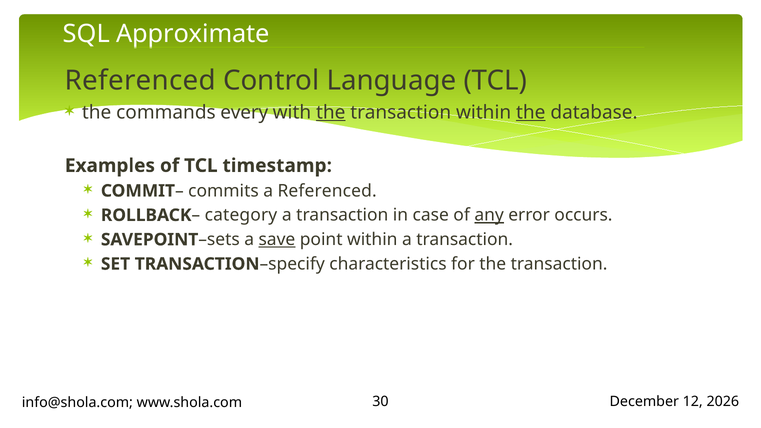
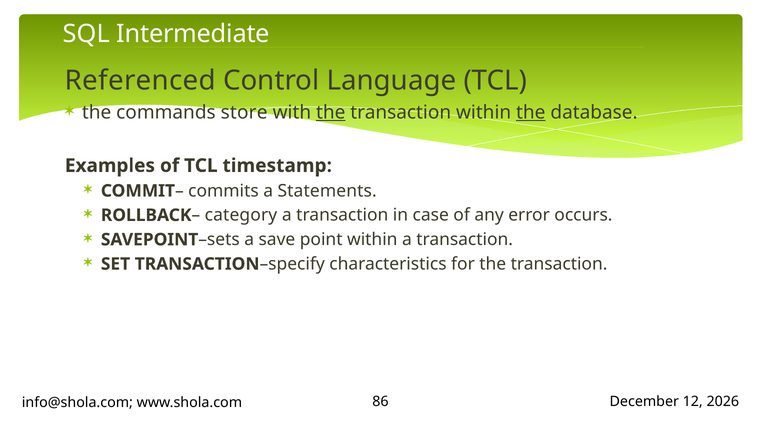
Approximate: Approximate -> Intermediate
every: every -> store
a Referenced: Referenced -> Statements
any underline: present -> none
save underline: present -> none
30: 30 -> 86
